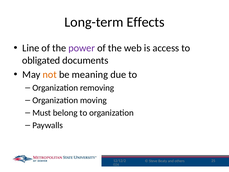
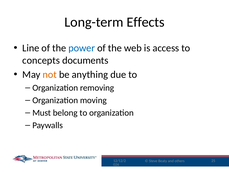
power colour: purple -> blue
obligated: obligated -> concepts
meaning: meaning -> anything
